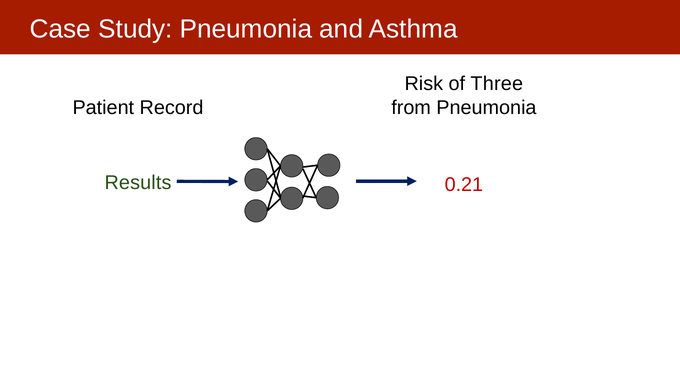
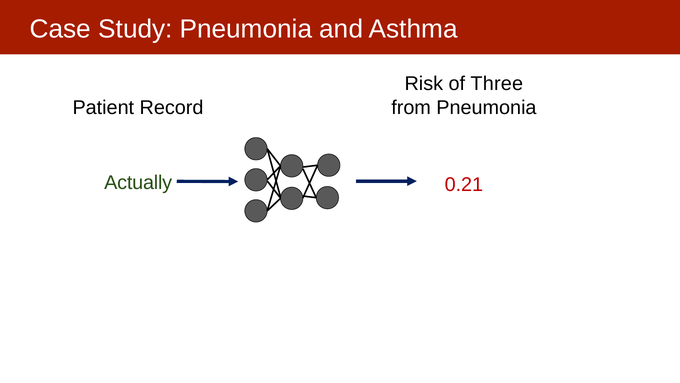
Results: Results -> Actually
